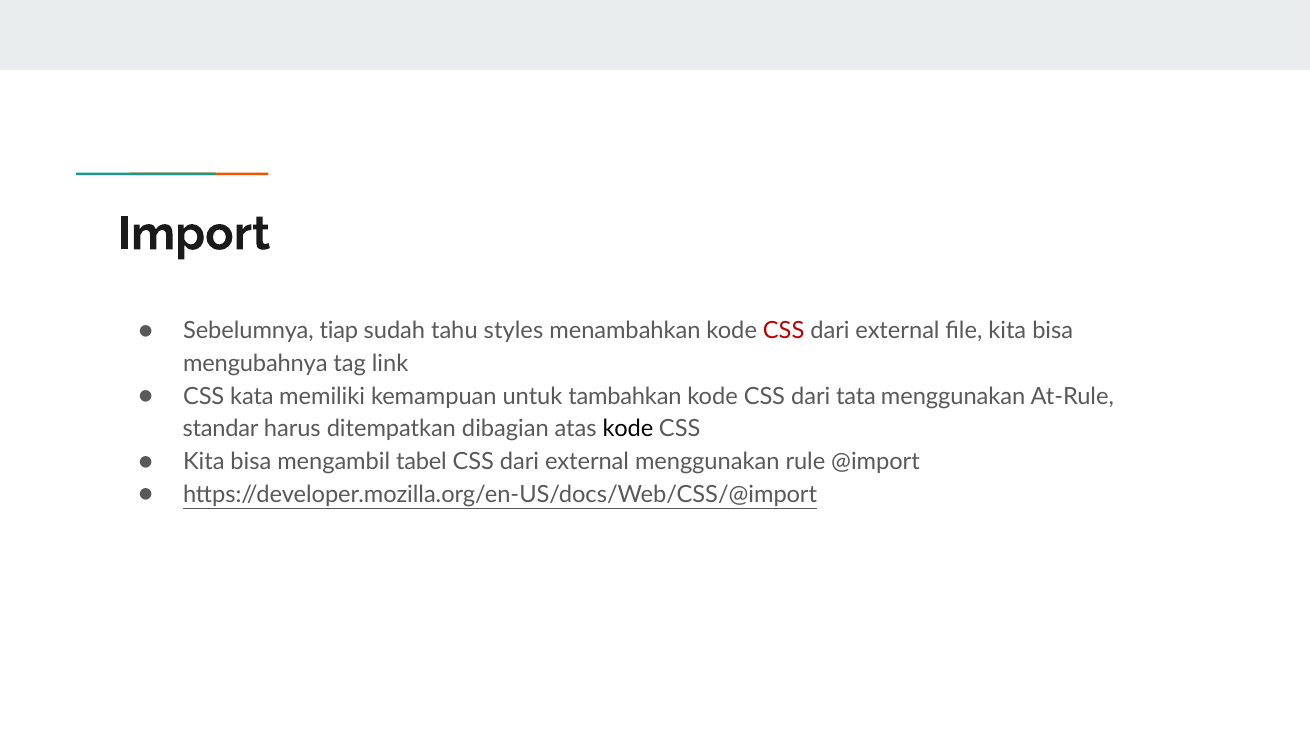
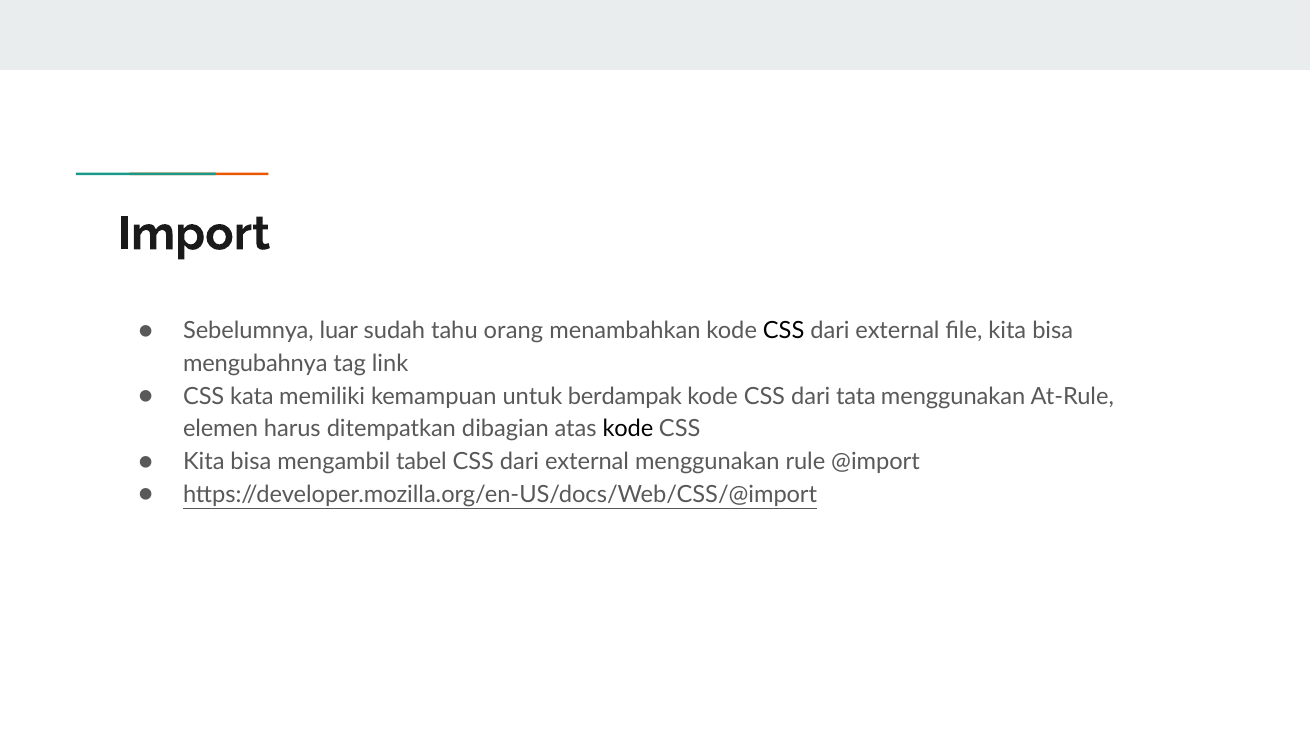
tiap: tiap -> luar
styles: styles -> orang
CSS at (784, 331) colour: red -> black
tambahkan: tambahkan -> berdampak
standar: standar -> elemen
